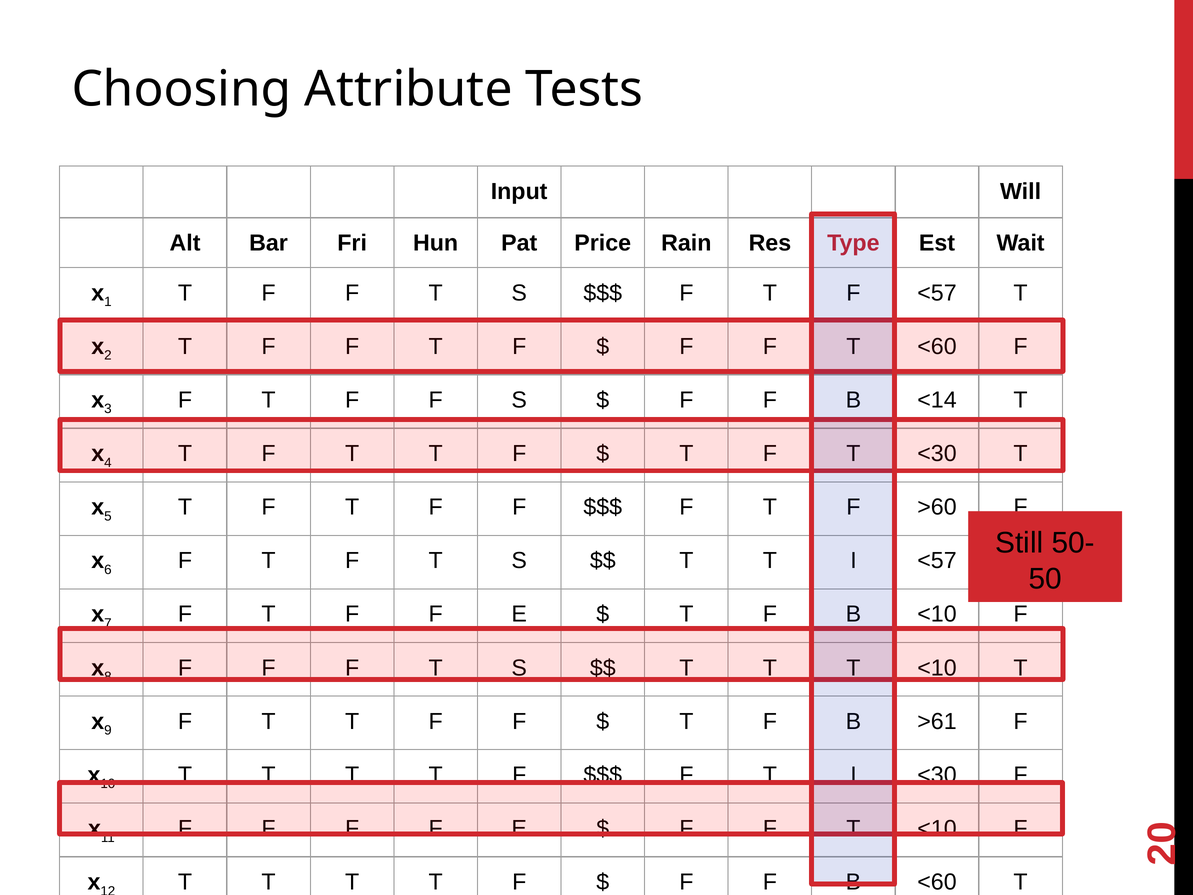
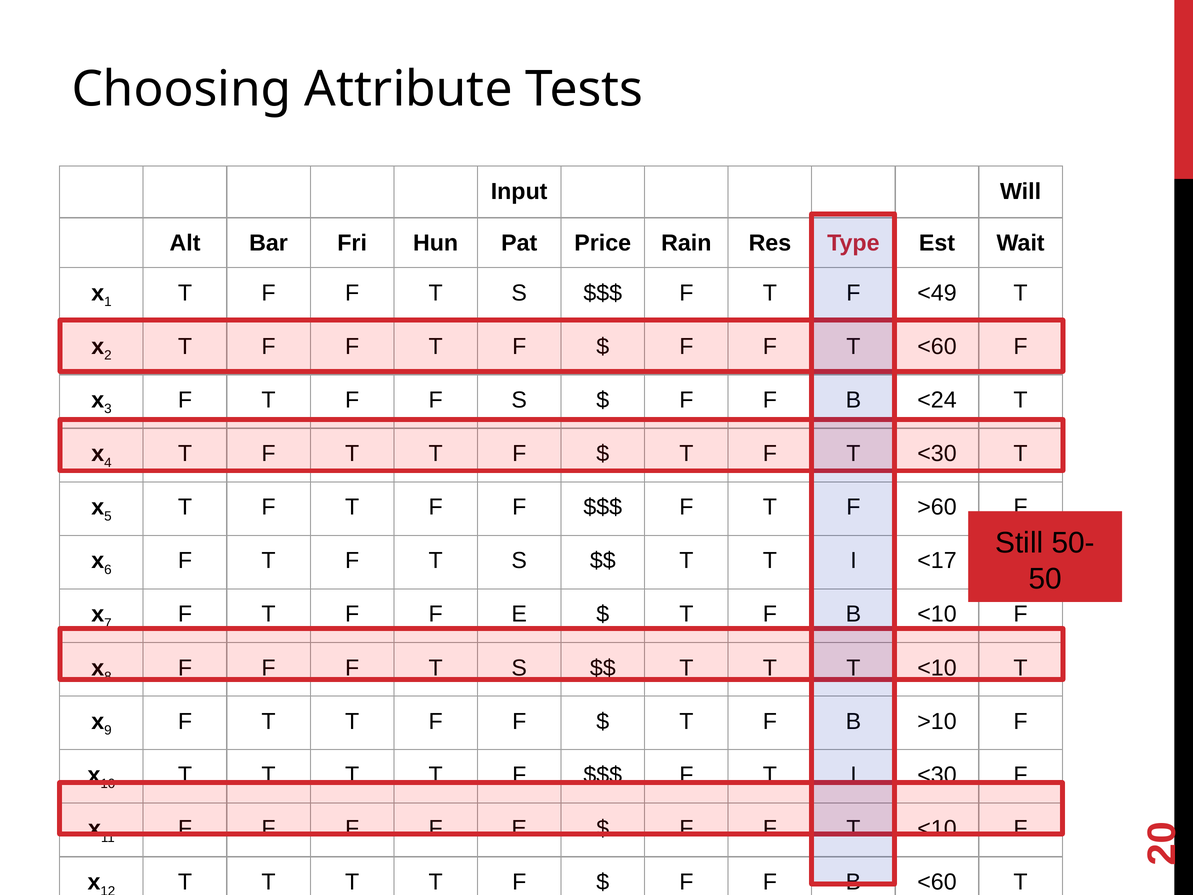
<57 at (937, 293): <57 -> <49
<14: <14 -> <24
<57 at (937, 561): <57 -> <17
>61: >61 -> >10
